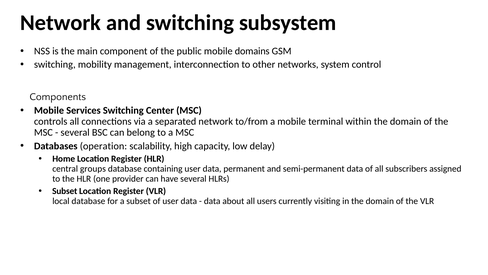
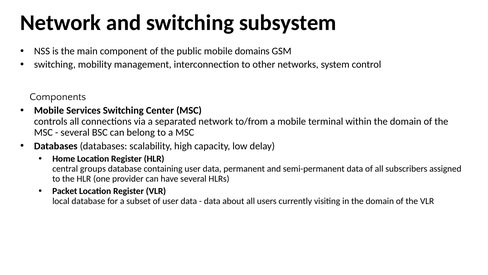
Databases operation: operation -> databases
Subset at (65, 191): Subset -> Packet
